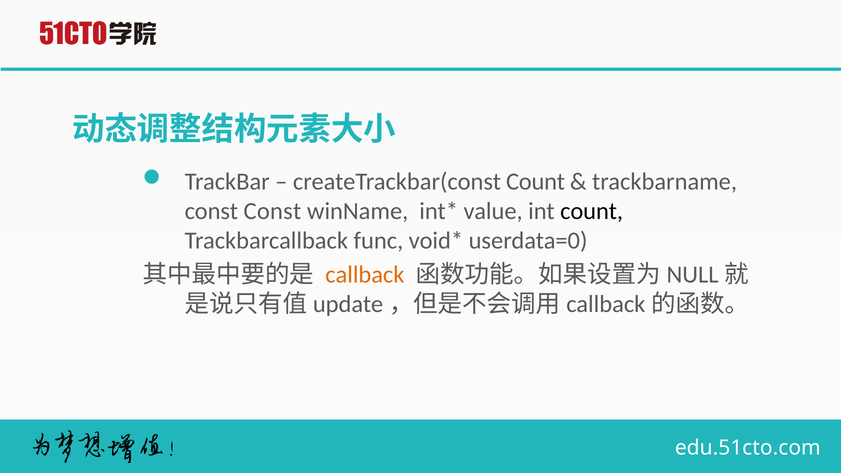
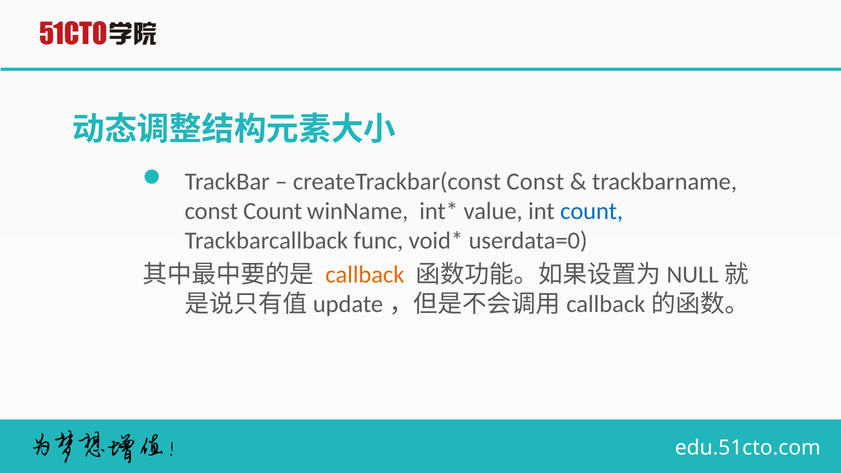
createTrackbar(const Count: Count -> Const
const Const: Const -> Count
count at (592, 211) colour: black -> blue
